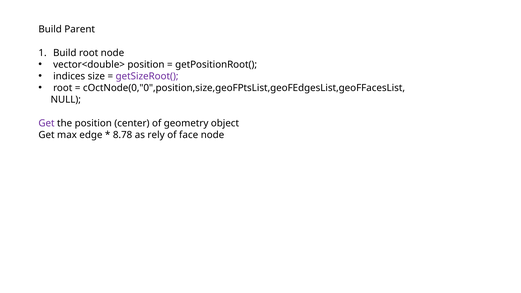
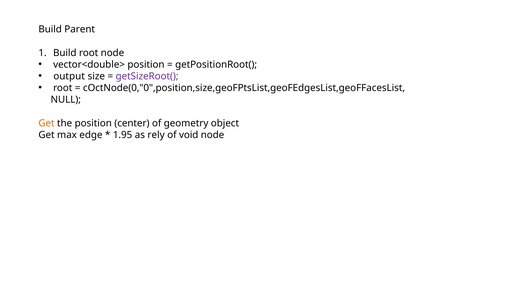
indices: indices -> output
Get at (47, 123) colour: purple -> orange
8.78: 8.78 -> 1.95
face: face -> void
